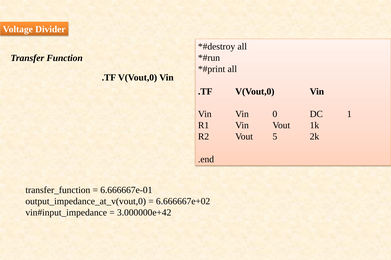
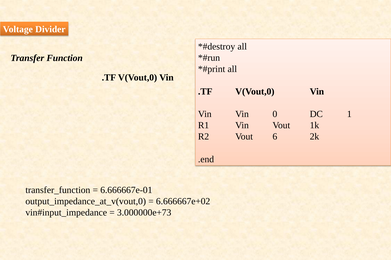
5: 5 -> 6
3.000000e+42: 3.000000e+42 -> 3.000000e+73
